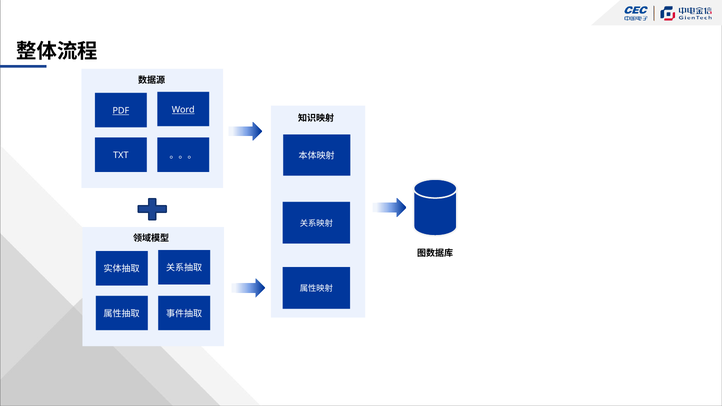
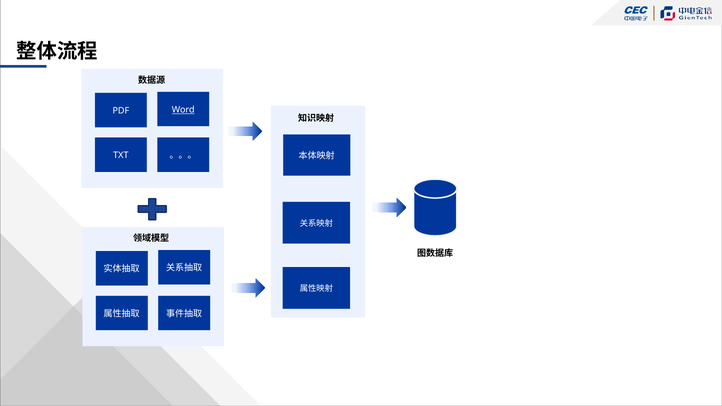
PDF underline: present -> none
